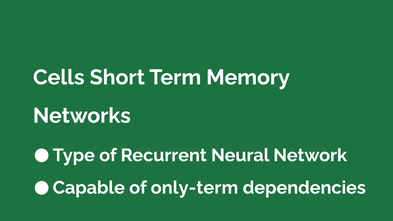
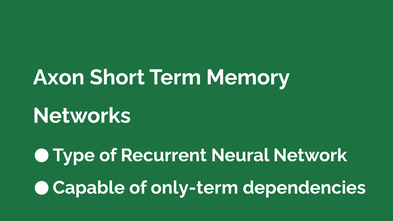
Cells: Cells -> Axon
